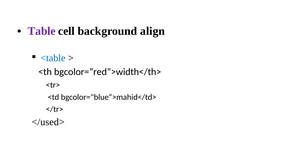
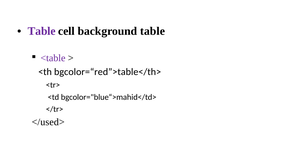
background align: align -> table
<table colour: blue -> purple
bgcolor=“red”>width</th>: bgcolor=“red”>width</th> -> bgcolor=“red”>table</th>
